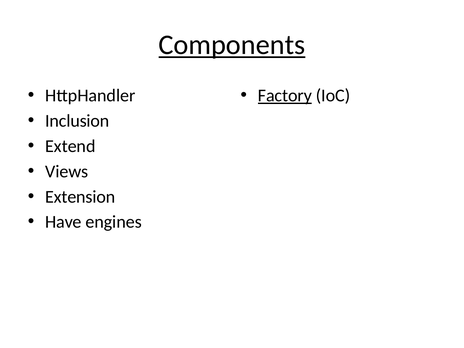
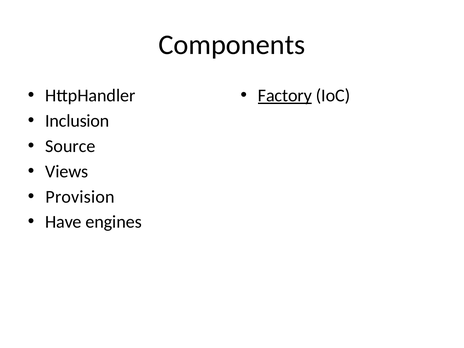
Components underline: present -> none
Extend: Extend -> Source
Extension: Extension -> Provision
